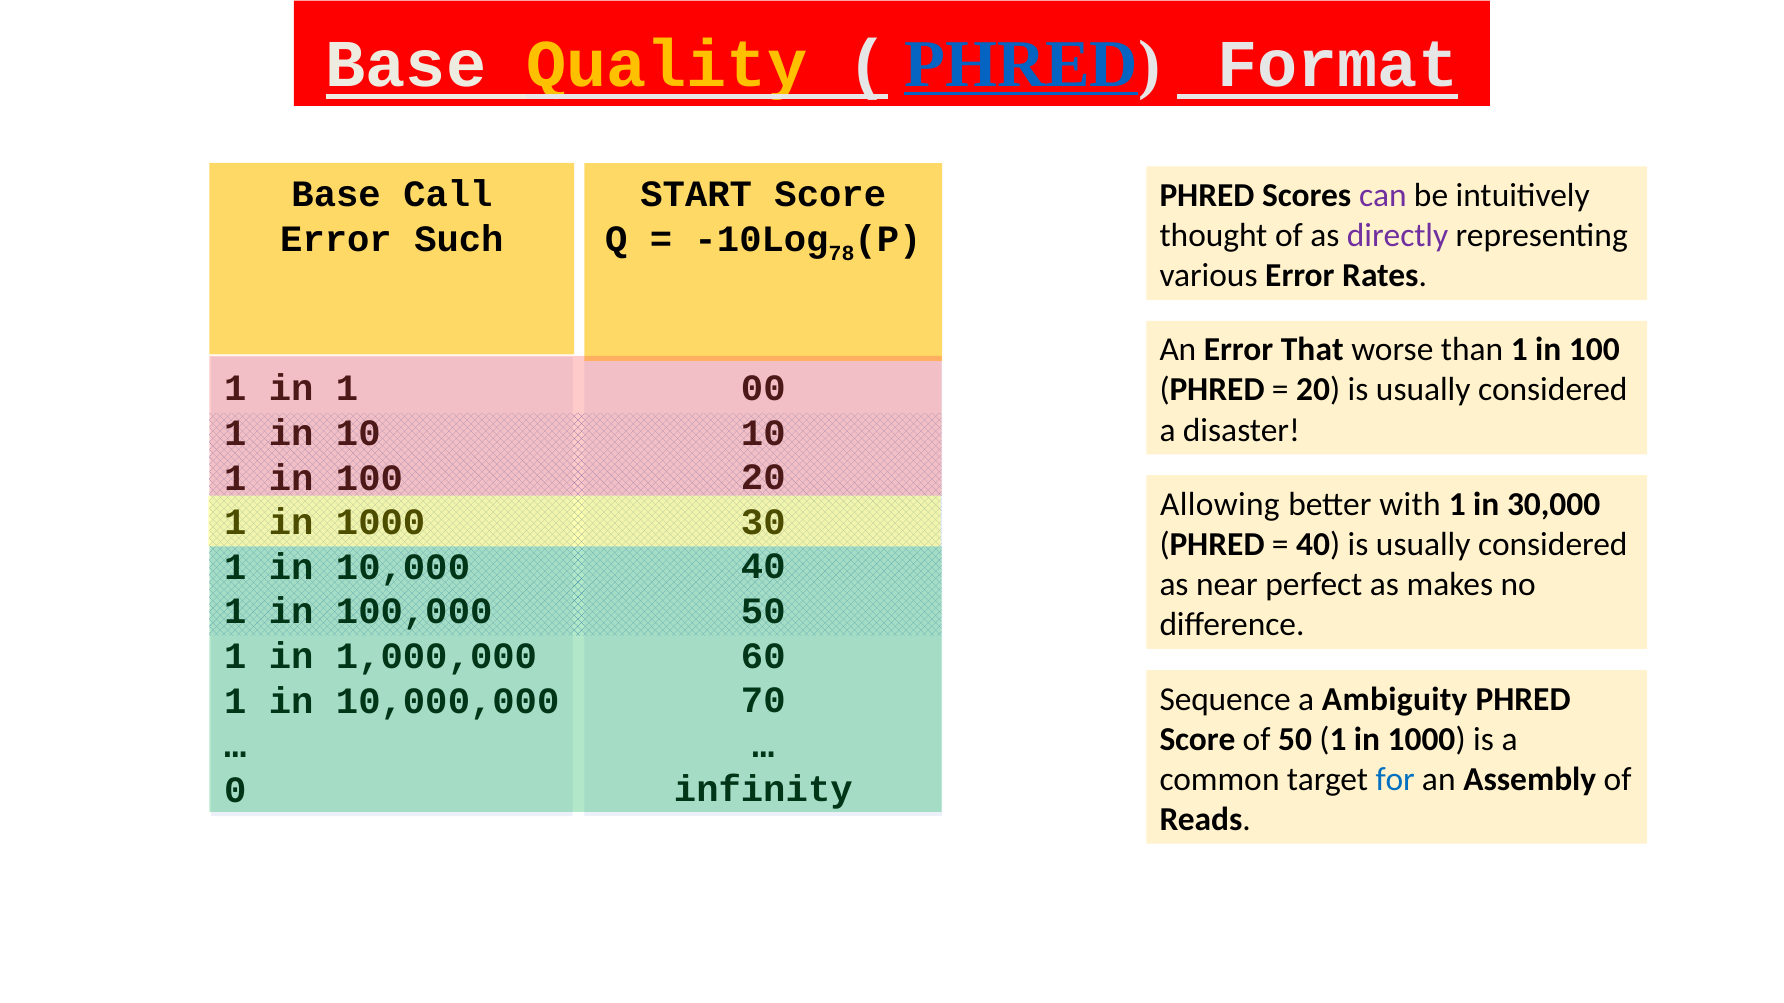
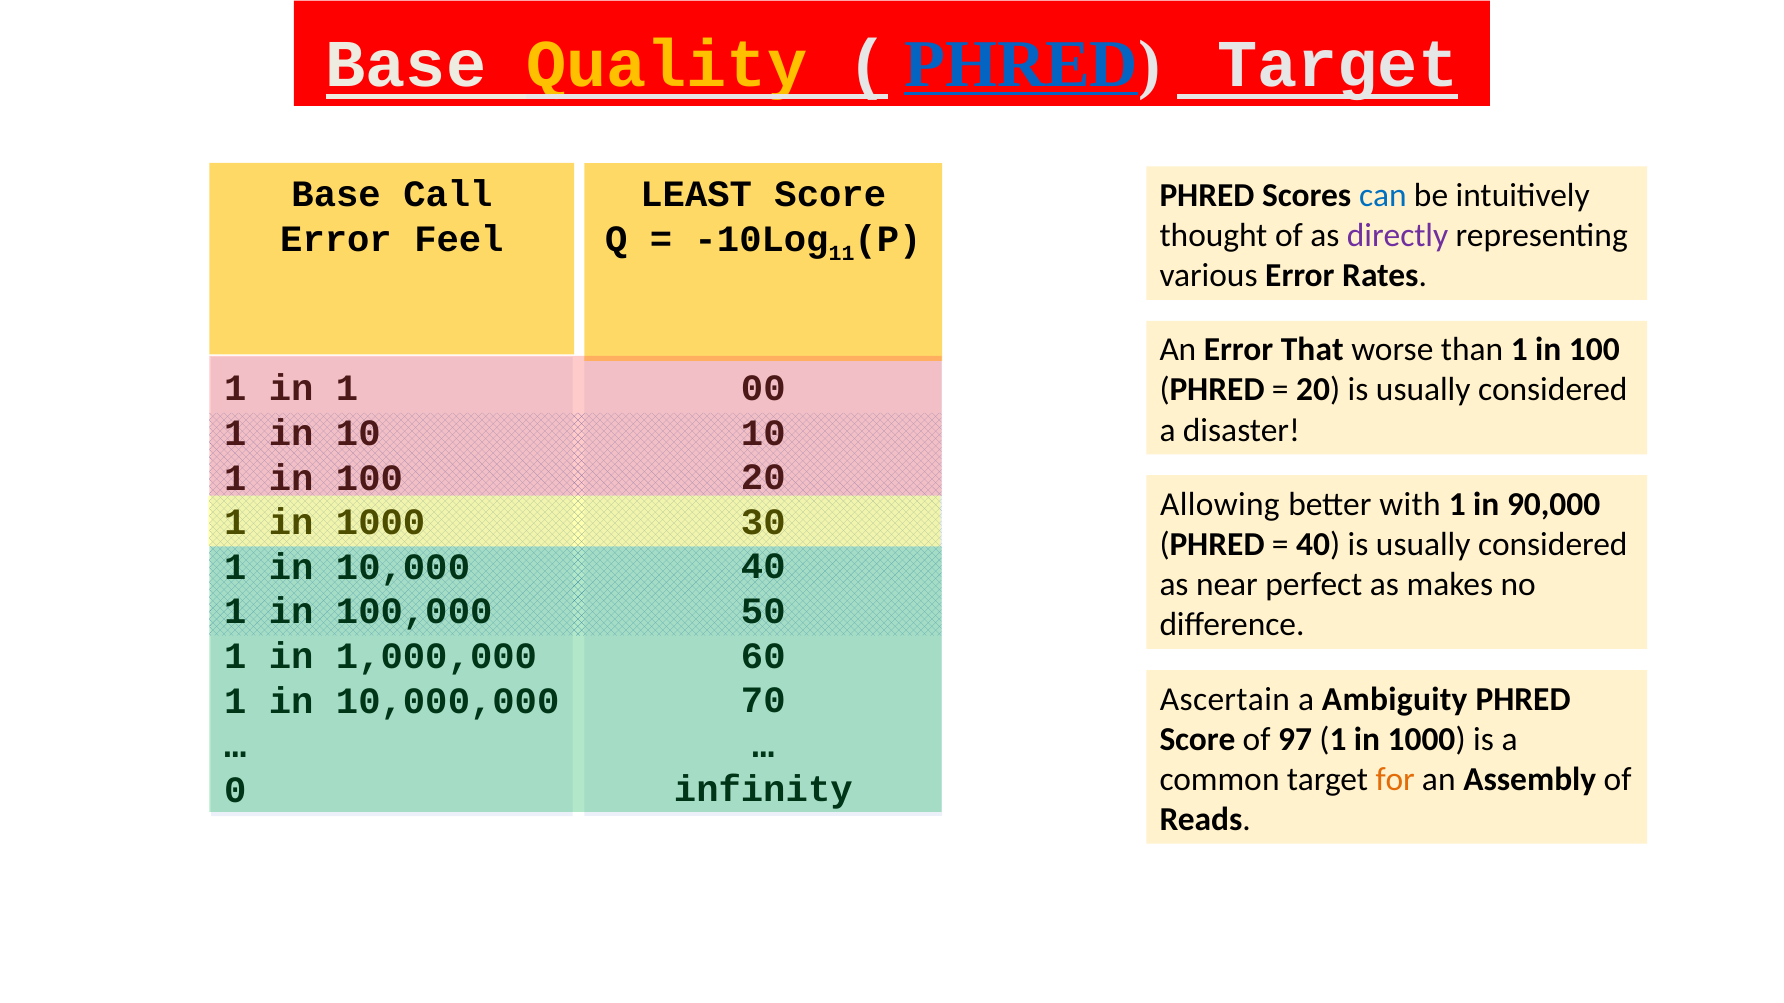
PHRED Format: Format -> Target
START: START -> LEAST
can colour: purple -> blue
Such: Such -> Feel
78: 78 -> 11
30,000: 30,000 -> 90,000
Sequence: Sequence -> Ascertain
of 50: 50 -> 97
for colour: blue -> orange
